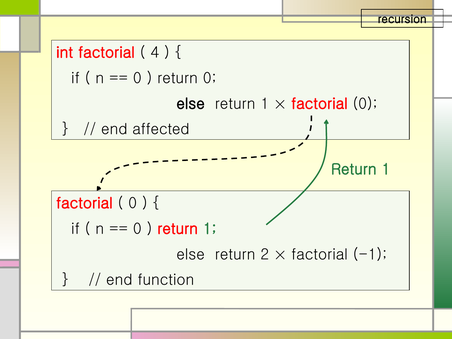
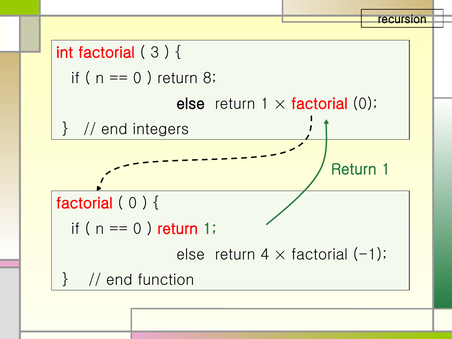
4: 4 -> 3
return 0: 0 -> 8
affected: affected -> integers
2: 2 -> 4
